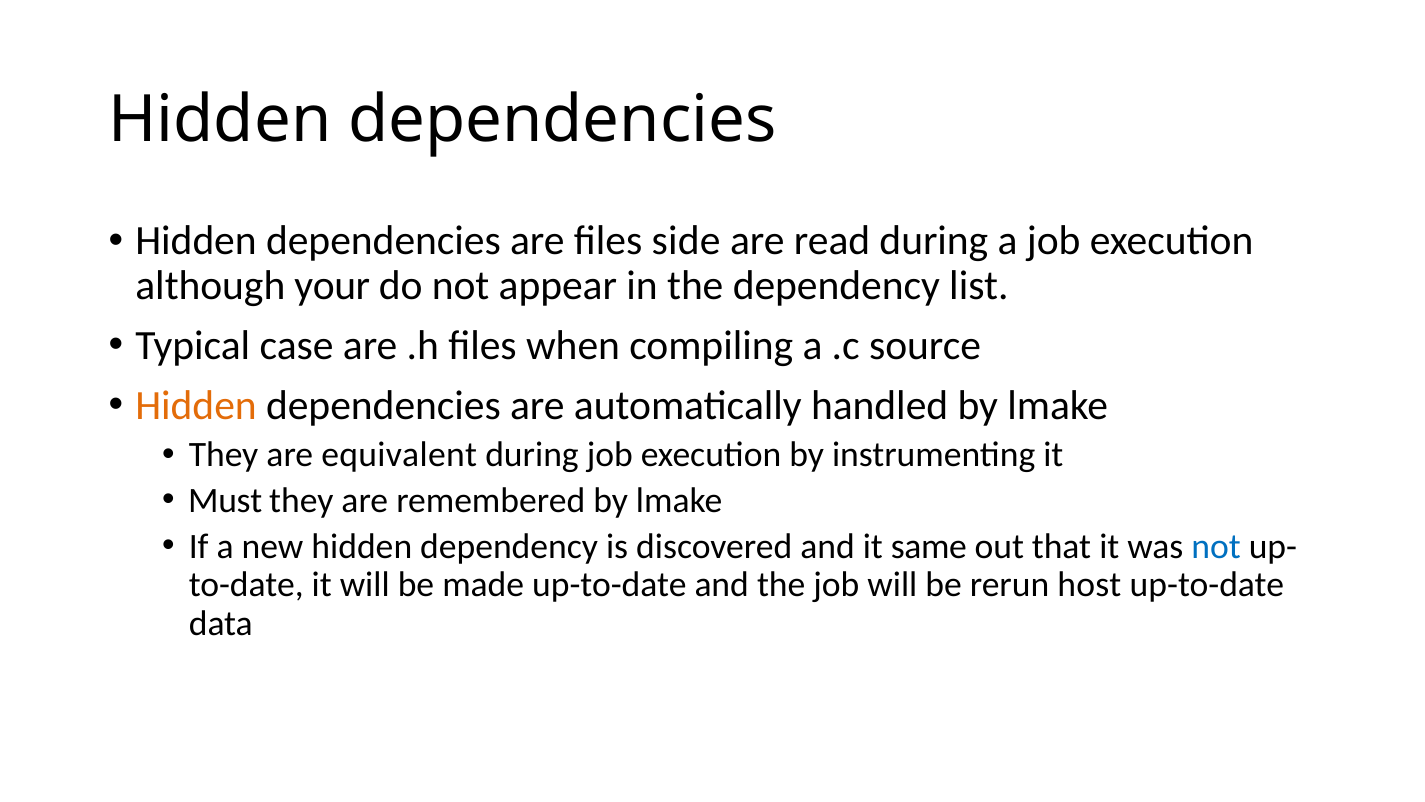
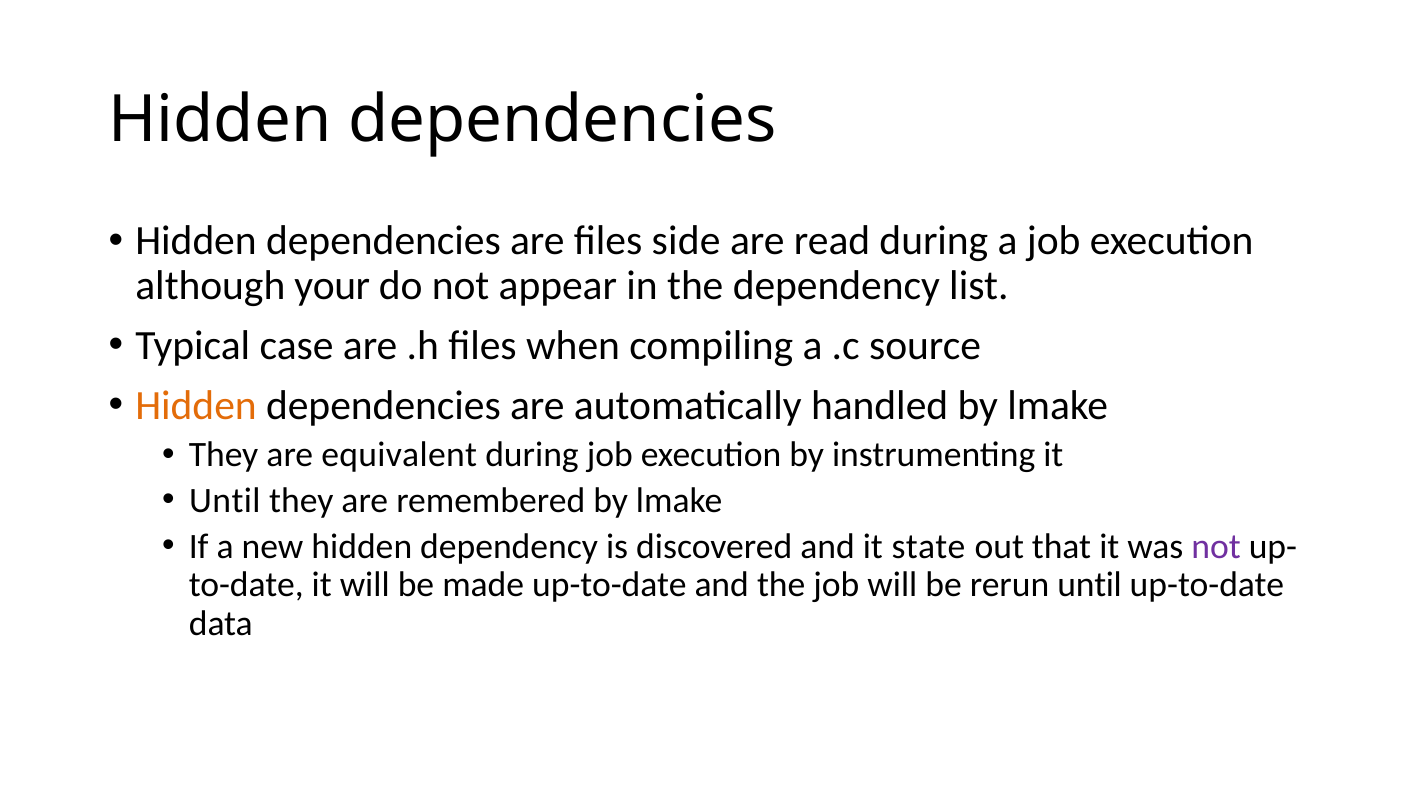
Must at (225, 500): Must -> Until
same: same -> state
not at (1216, 546) colour: blue -> purple
rerun host: host -> until
